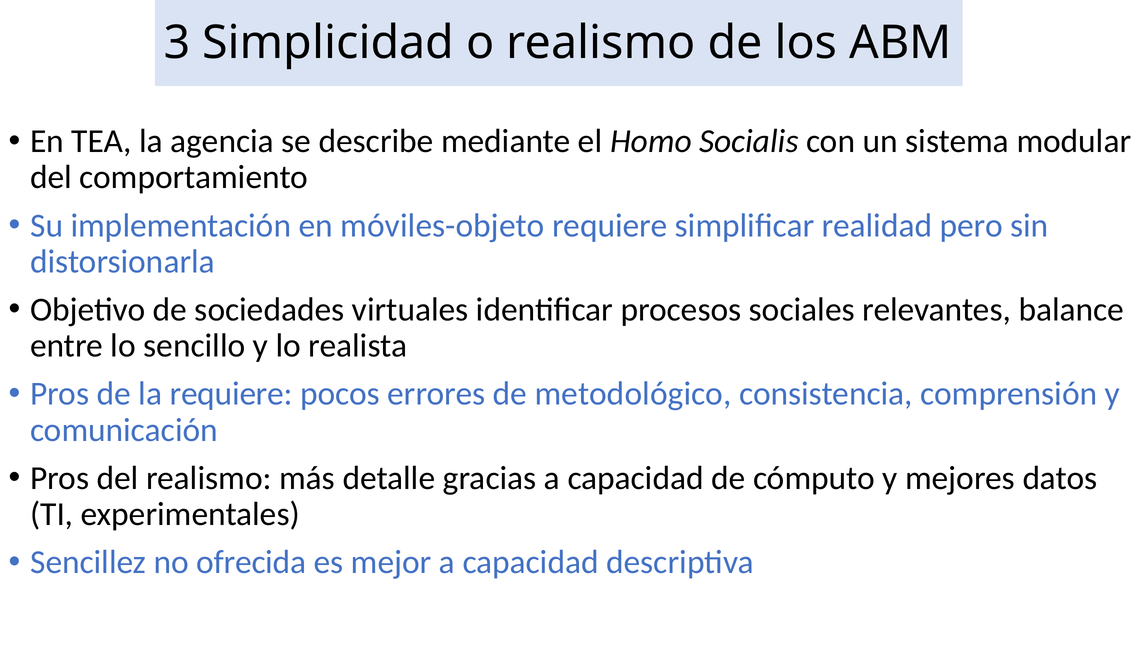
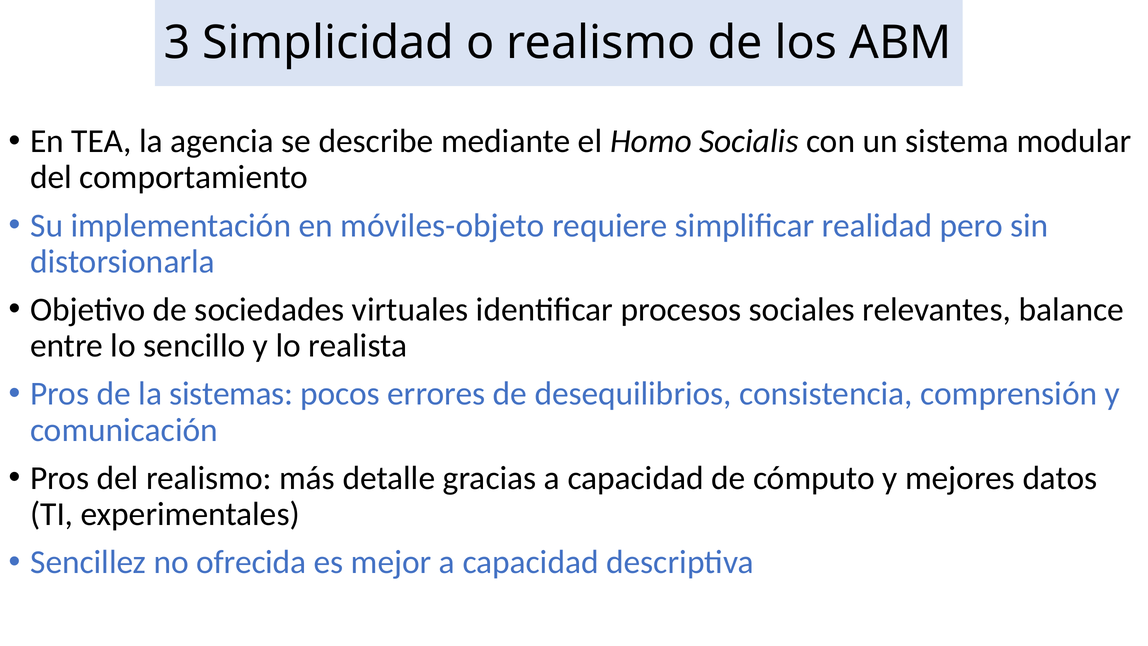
la requiere: requiere -> sistemas
metodológico: metodológico -> desequilibrios
